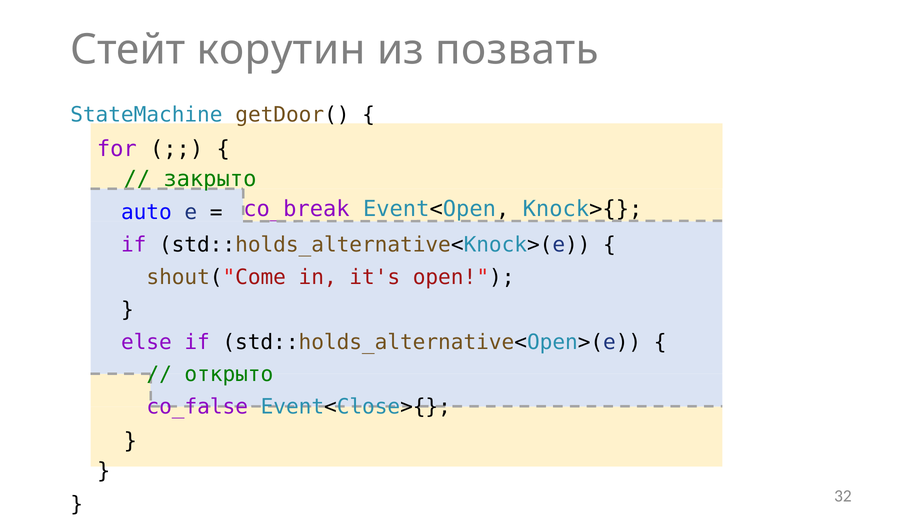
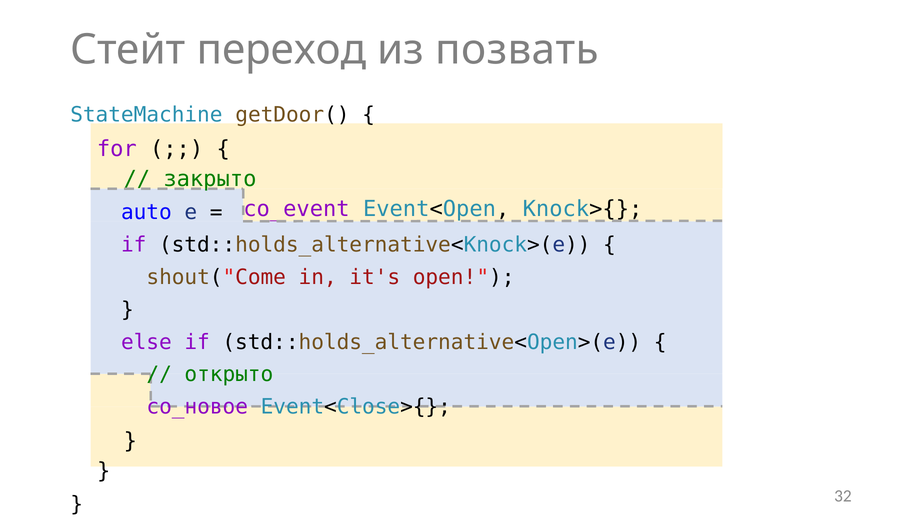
корутин: корутин -> переход
co_break: co_break -> co_event
co_false: co_false -> co_новое
